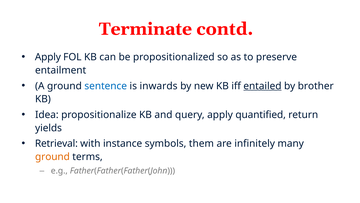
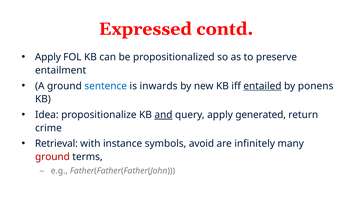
Terminate: Terminate -> Expressed
brother: brother -> ponens
and underline: none -> present
quantified: quantified -> generated
yields: yields -> crime
them: them -> avoid
ground at (52, 157) colour: orange -> red
